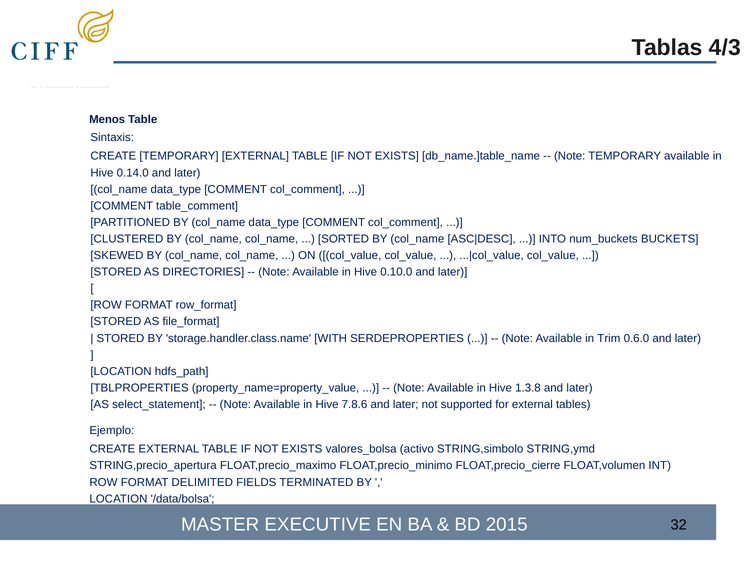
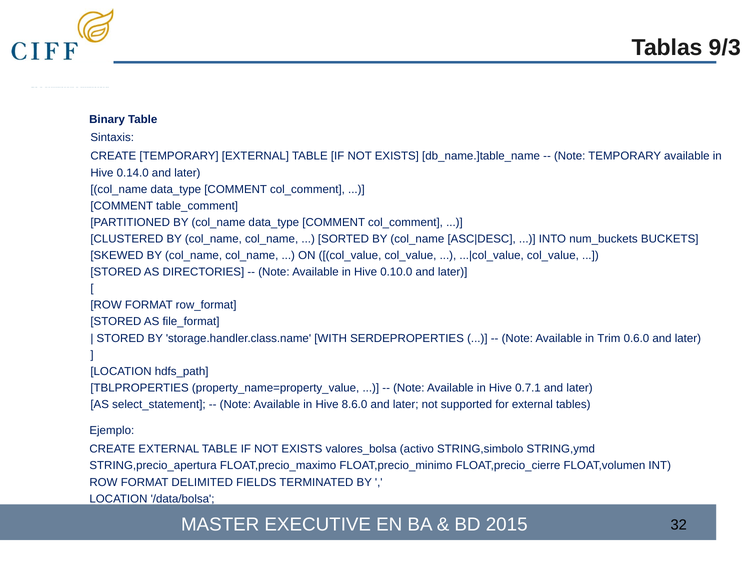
4/3: 4/3 -> 9/3
Menos: Menos -> Binary
1.3.8: 1.3.8 -> 0.7.1
7.8.6: 7.8.6 -> 8.6.0
